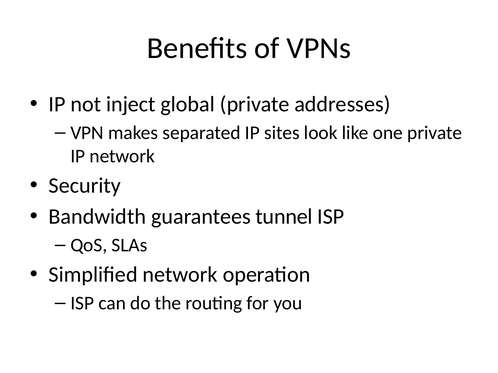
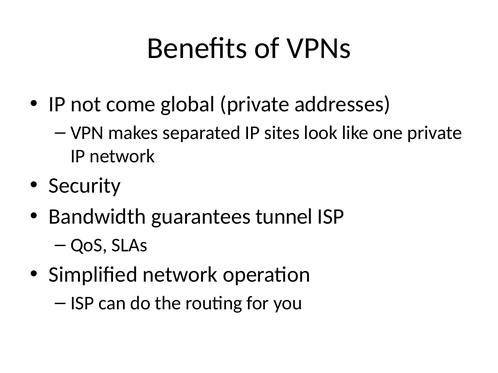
inject: inject -> come
